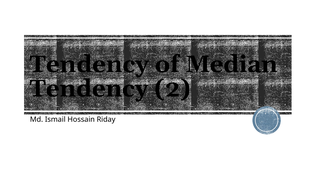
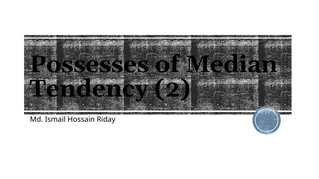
Tendency at (89, 64): Tendency -> Possesses
